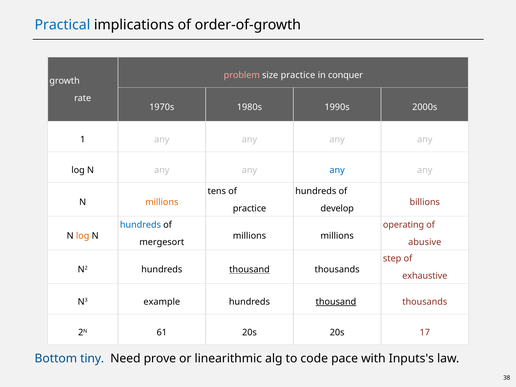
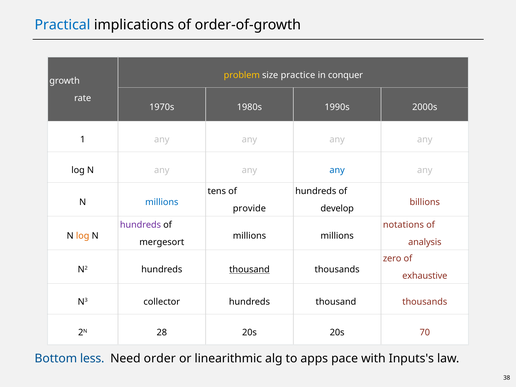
problem colour: pink -> yellow
millions at (162, 202) colour: orange -> blue
practice at (249, 208): practice -> provide
hundreds at (140, 225) colour: blue -> purple
operating: operating -> notations
abusive: abusive -> analysis
step: step -> zero
example: example -> collector
thousand at (336, 302) underline: present -> none
61: 61 -> 28
17: 17 -> 70
tiny: tiny -> less
prove: prove -> order
code: code -> apps
